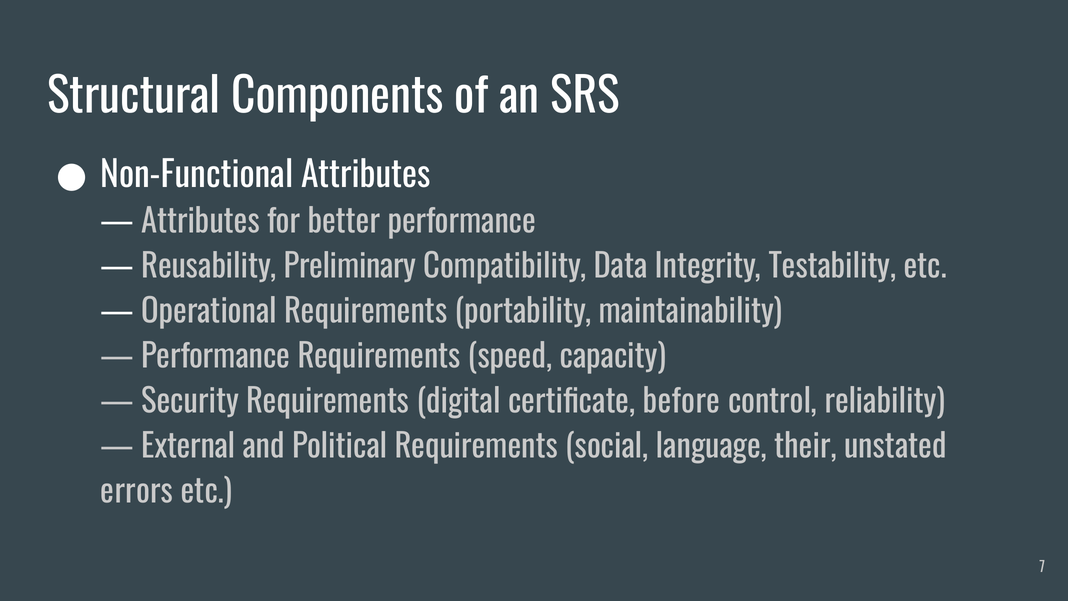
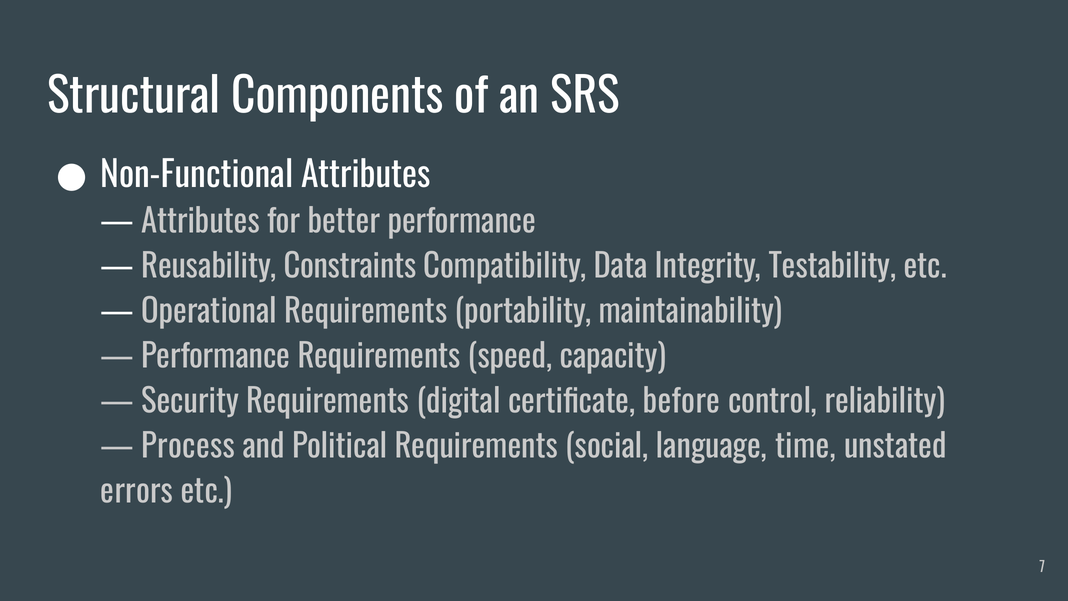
Preliminary: Preliminary -> Constraints
External: External -> Process
their: their -> time
